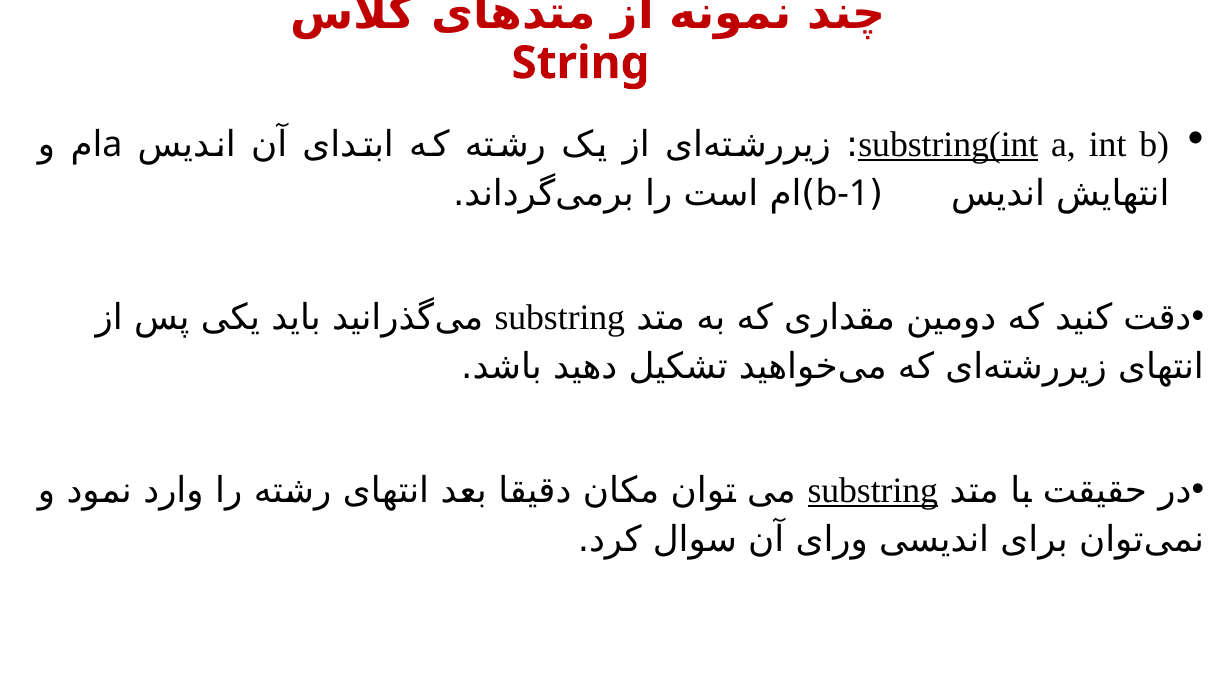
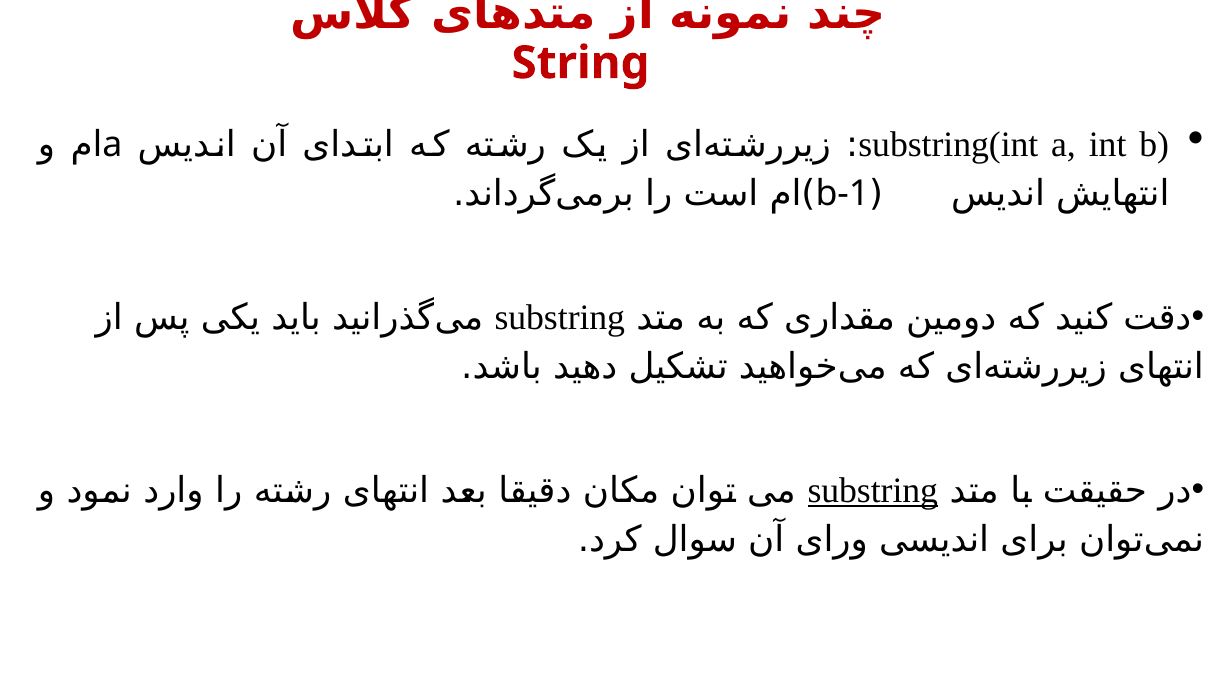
substring(int underline: present -> none
